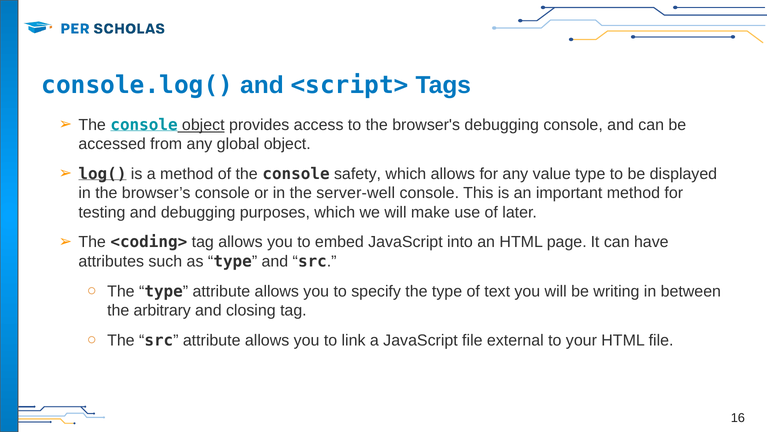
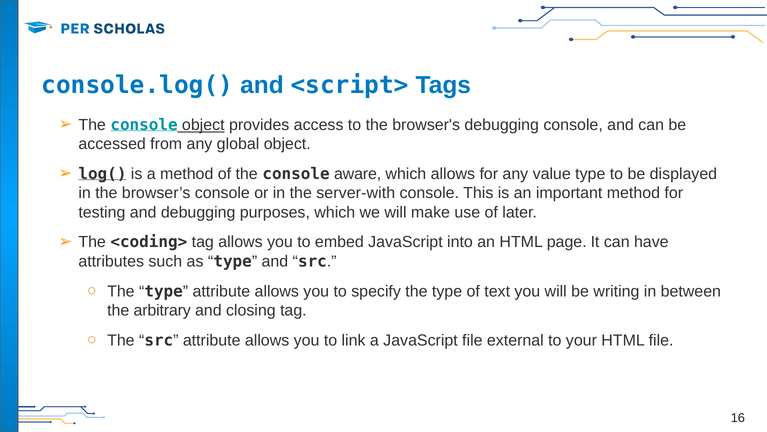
safety: safety -> aware
server-well: server-well -> server-with
